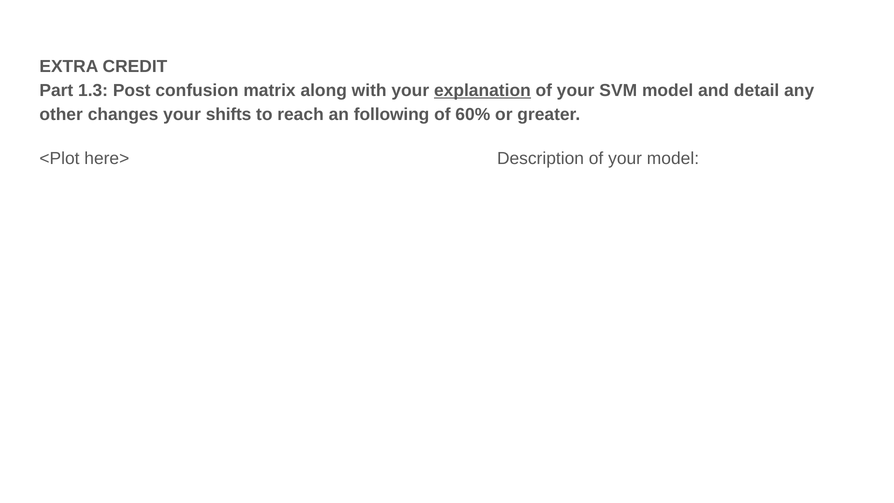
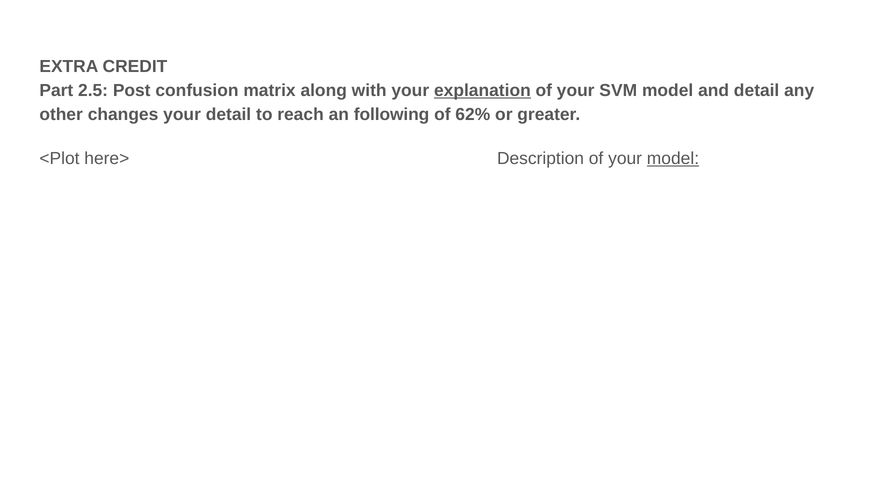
1.3: 1.3 -> 2.5
your shifts: shifts -> detail
60%: 60% -> 62%
model at (673, 158) underline: none -> present
